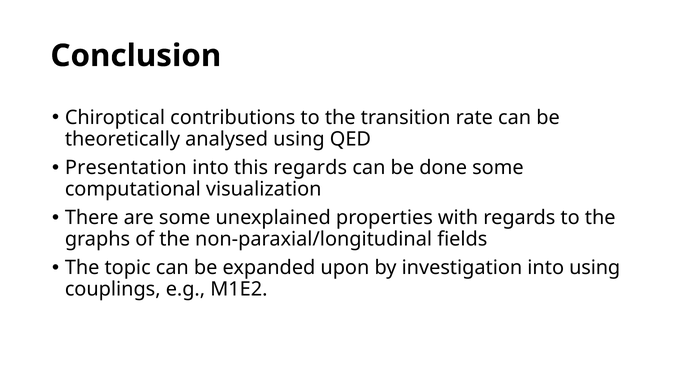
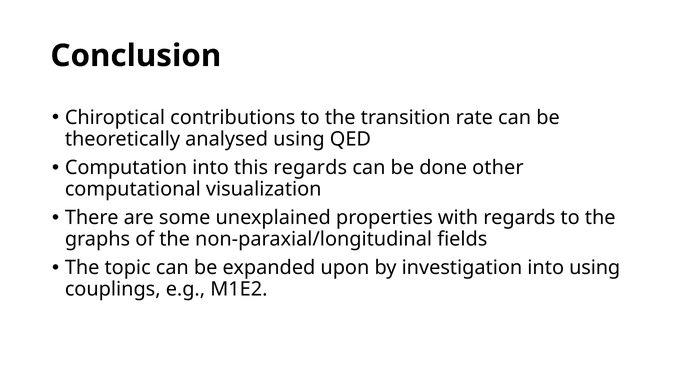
Presentation: Presentation -> Computation
done some: some -> other
